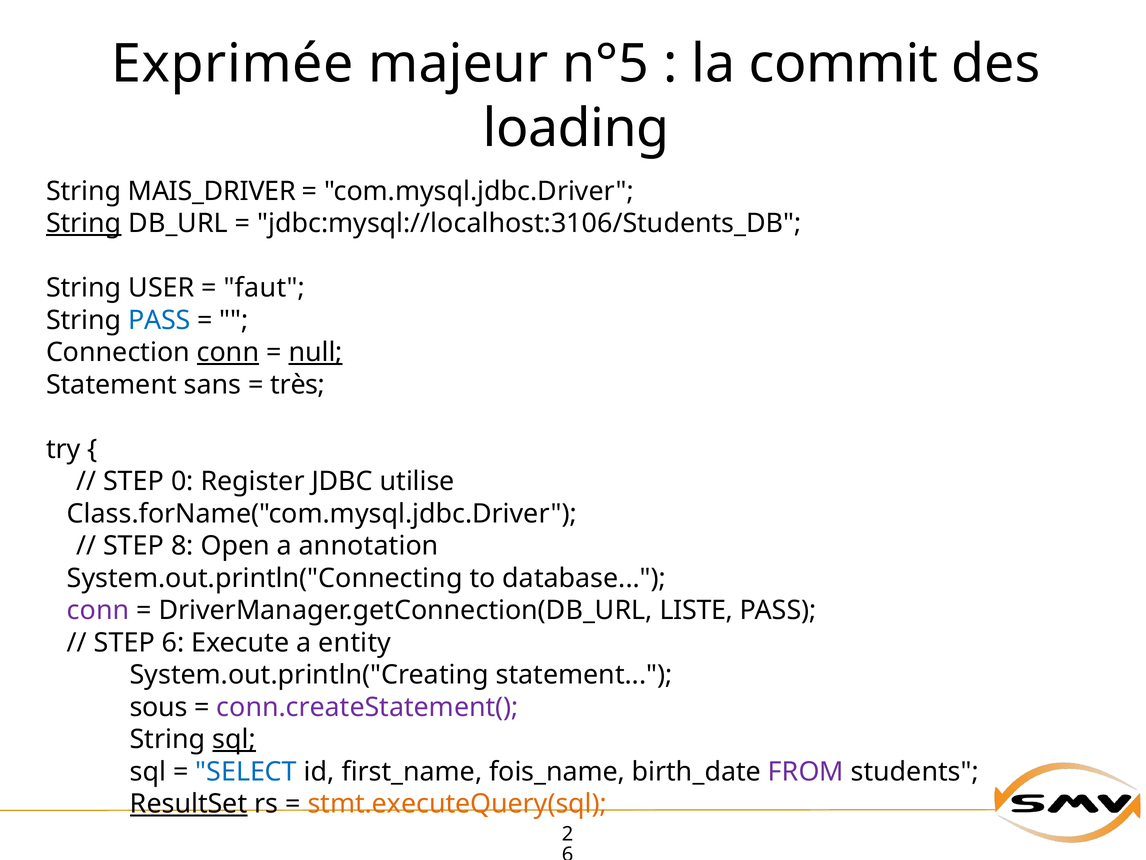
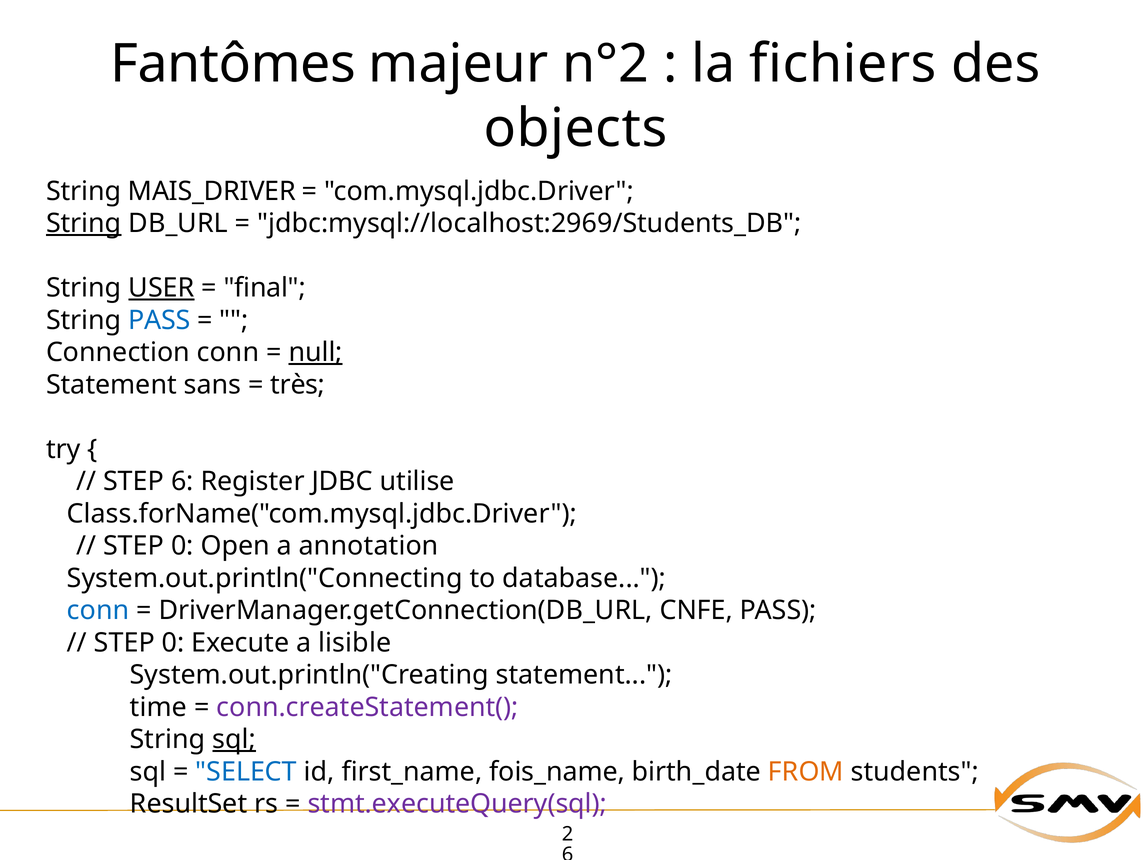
Exprimée: Exprimée -> Fantômes
n°5: n°5 -> n°2
commit: commit -> fichiers
loading: loading -> objects
jdbc:mysql://localhost:3106/Students_DB: jdbc:mysql://localhost:3106/Students_DB -> jdbc:mysql://localhost:2969/Students_DB
USER underline: none -> present
faut: faut -> final
conn at (228, 352) underline: present -> none
STEP 0: 0 -> 6
8 at (182, 546): 8 -> 0
conn at (98, 610) colour: purple -> blue
LISTE: LISTE -> CNFE
6 at (173, 642): 6 -> 0
entity: entity -> lisible
sous: sous -> time
FROM colour: purple -> orange
ResultSet underline: present -> none
stmt.executeQuery(sql colour: orange -> purple
